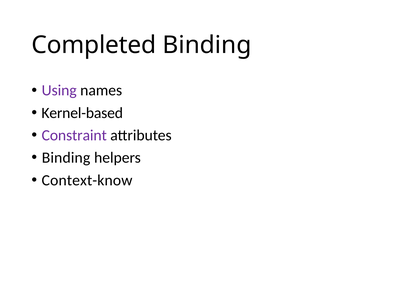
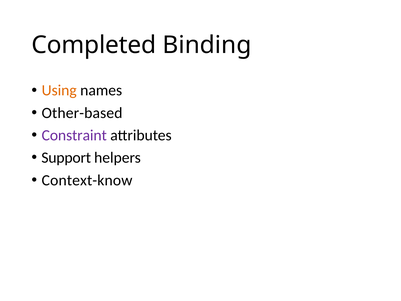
Using colour: purple -> orange
Kernel-based: Kernel-based -> Other-based
Binding at (66, 158): Binding -> Support
